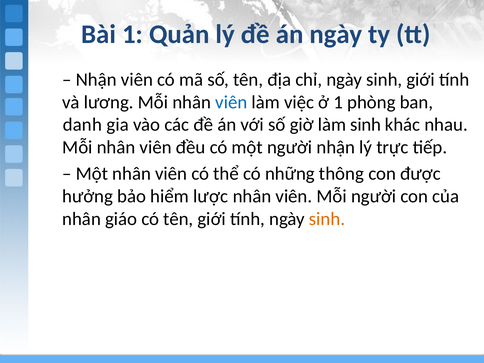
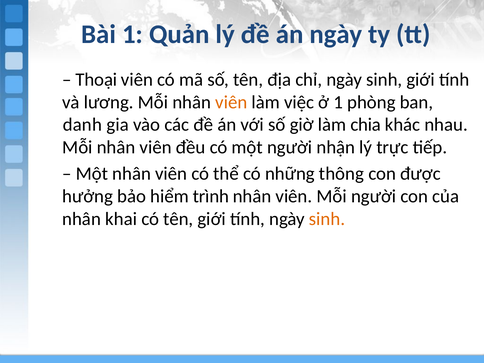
Nhận at (96, 80): Nhận -> Thoại
viên at (231, 102) colour: blue -> orange
làm sinh: sinh -> chia
lược: lược -> trình
giáo: giáo -> khai
